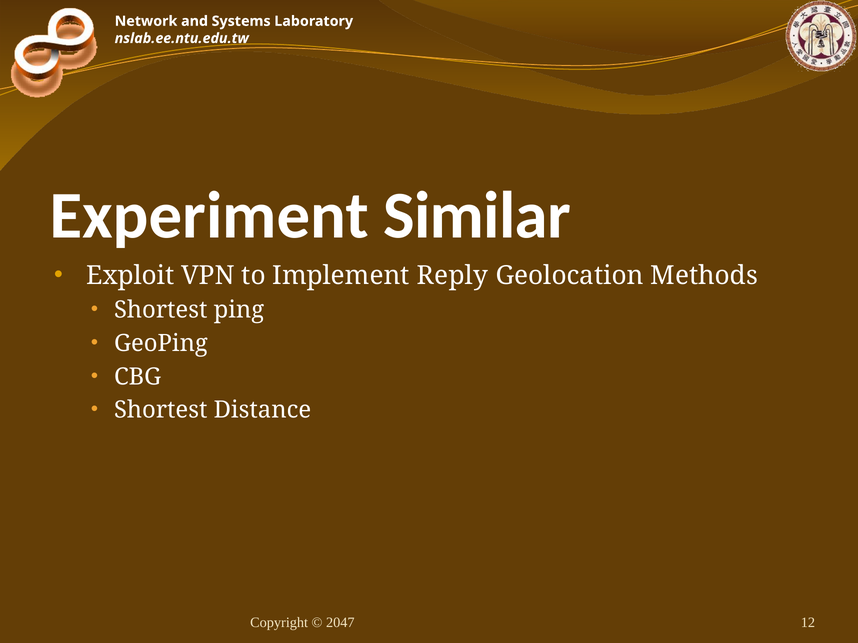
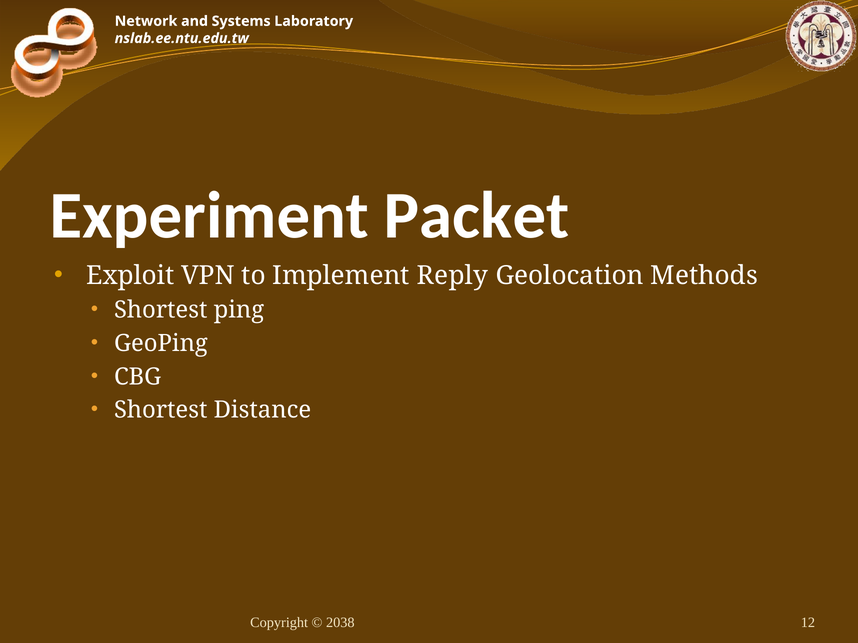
Similar: Similar -> Packet
2047: 2047 -> 2038
